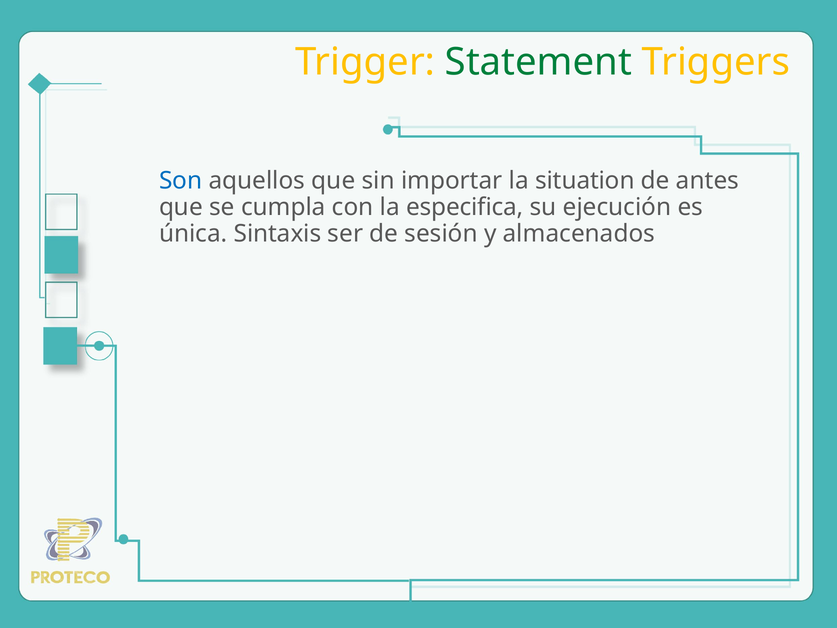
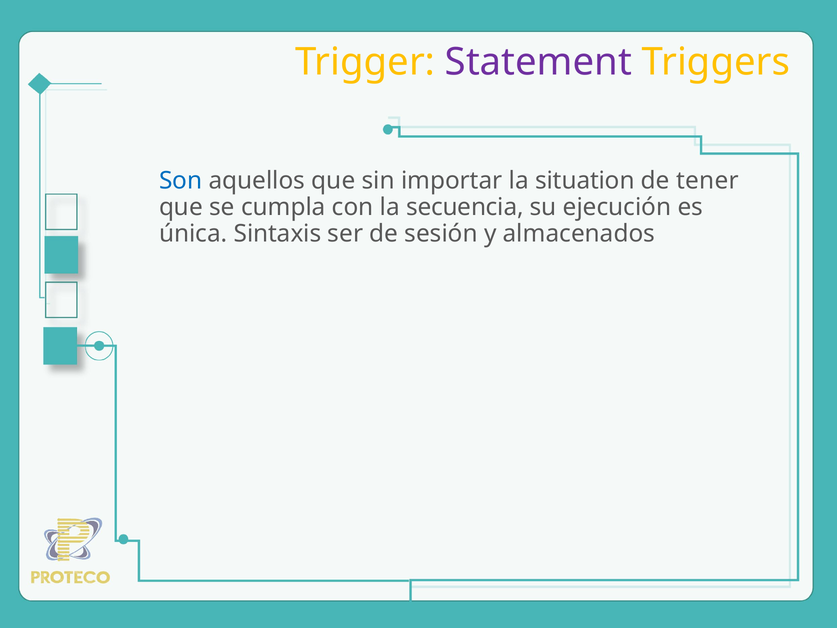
Statement colour: green -> purple
antes: antes -> tener
especifica: especifica -> secuencia
